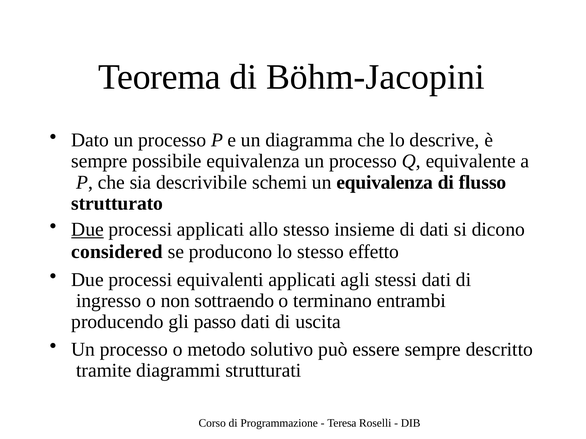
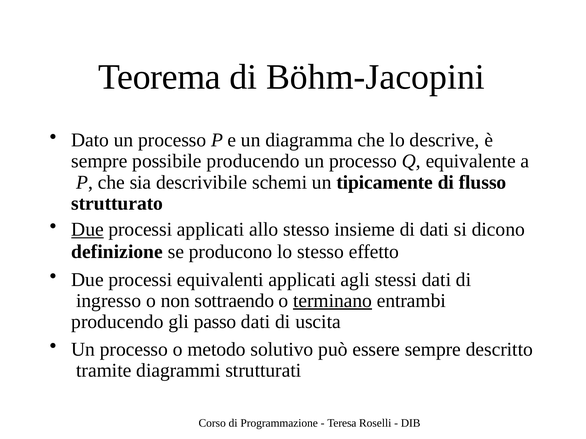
possibile equivalenza: equivalenza -> producendo
un equivalenza: equivalenza -> tipicamente
considered: considered -> definizione
terminano underline: none -> present
